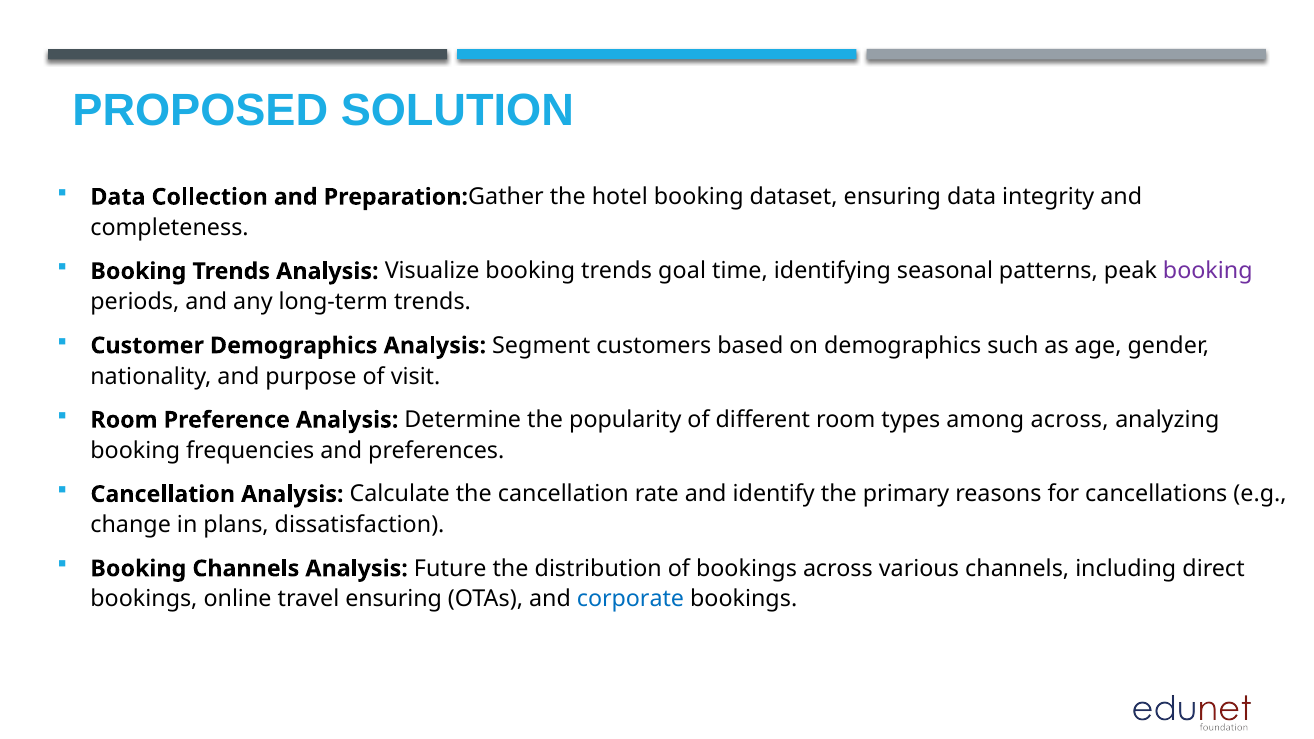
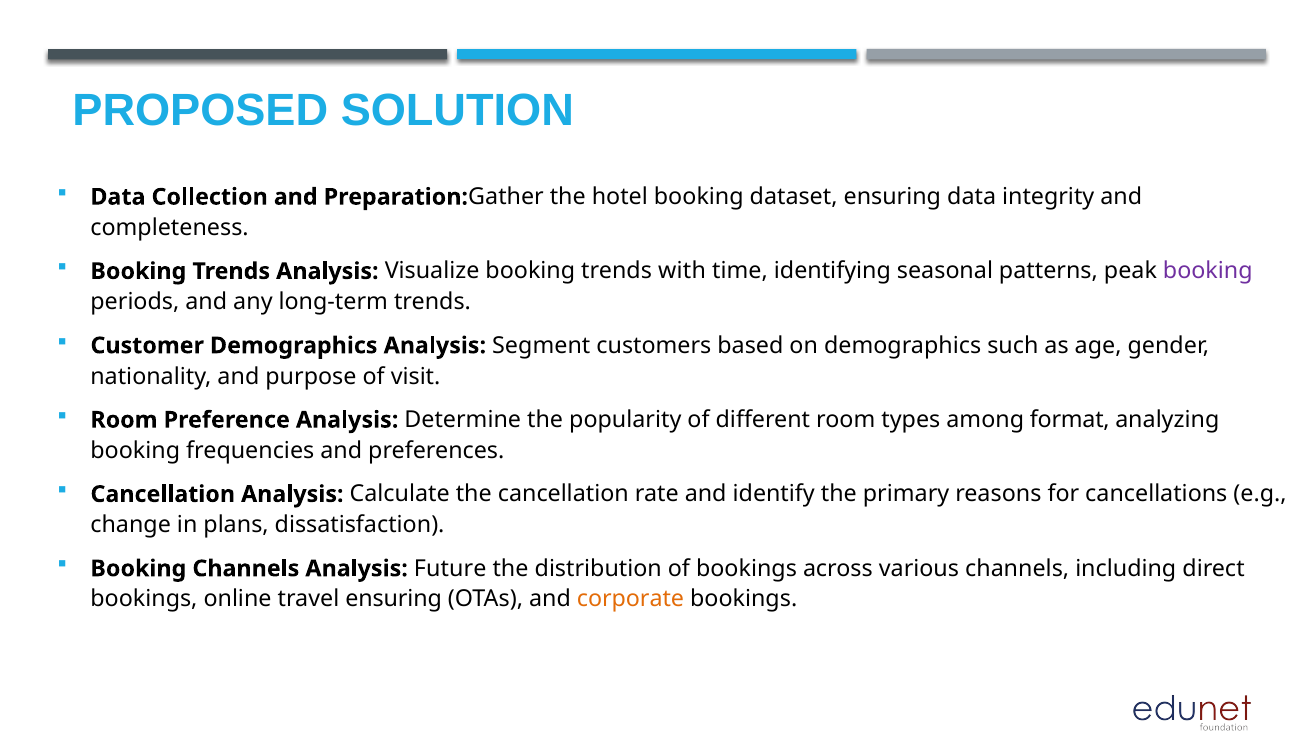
goal: goal -> with
among across: across -> format
corporate colour: blue -> orange
